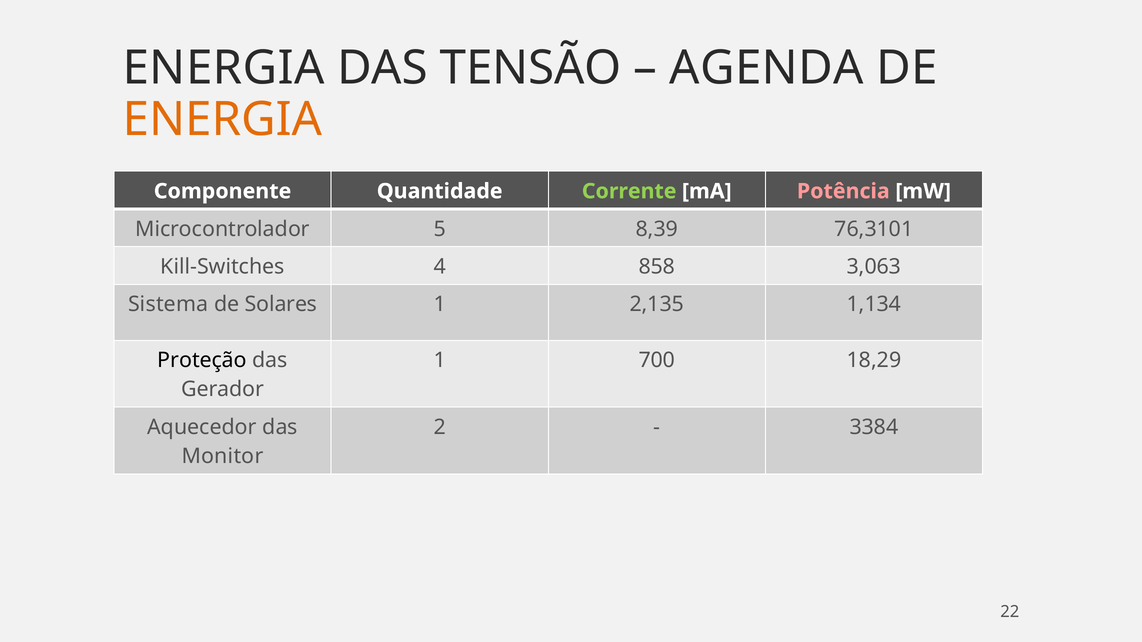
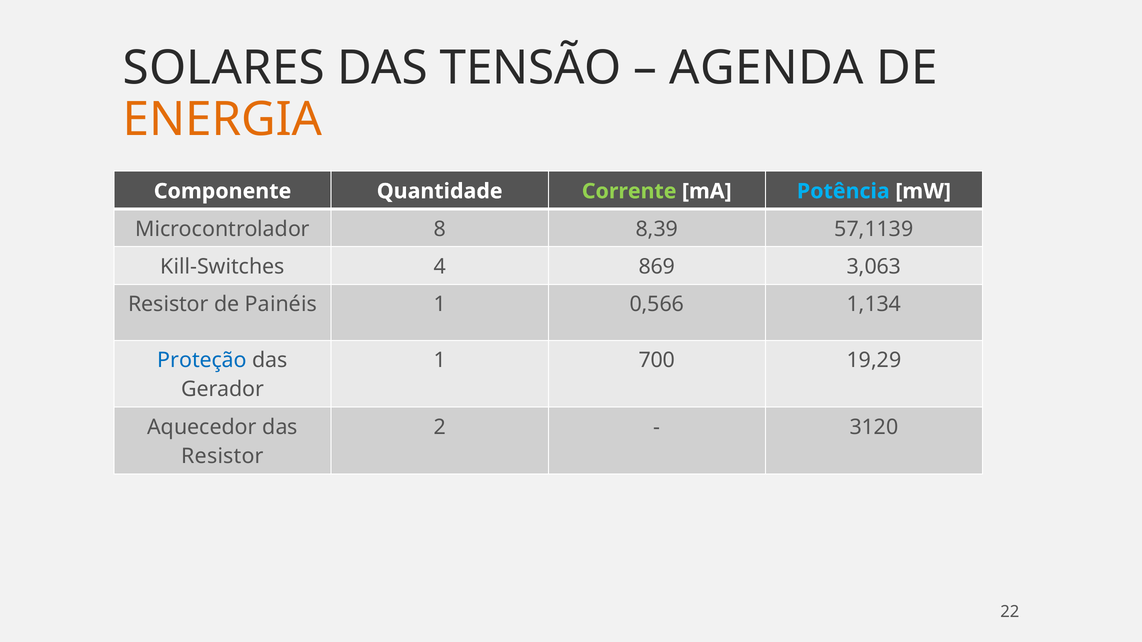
ENERGIA at (224, 68): ENERGIA -> SOLARES
Potência colour: pink -> light blue
5: 5 -> 8
76,3101: 76,3101 -> 57,1139
858: 858 -> 869
Sistema at (168, 305): Sistema -> Resistor
Solares: Solares -> Painéis
2,135: 2,135 -> 0,566
Proteção colour: black -> blue
18,29: 18,29 -> 19,29
3384: 3384 -> 3120
Monitor at (222, 457): Monitor -> Resistor
